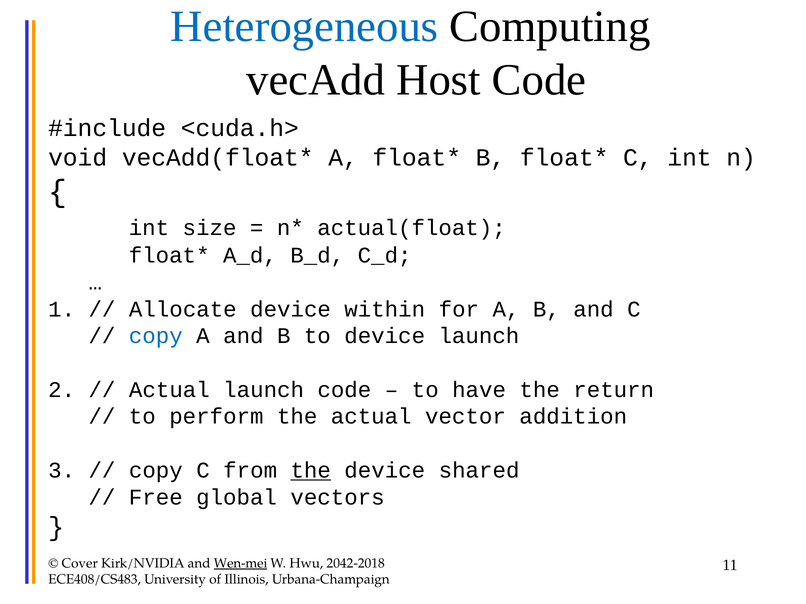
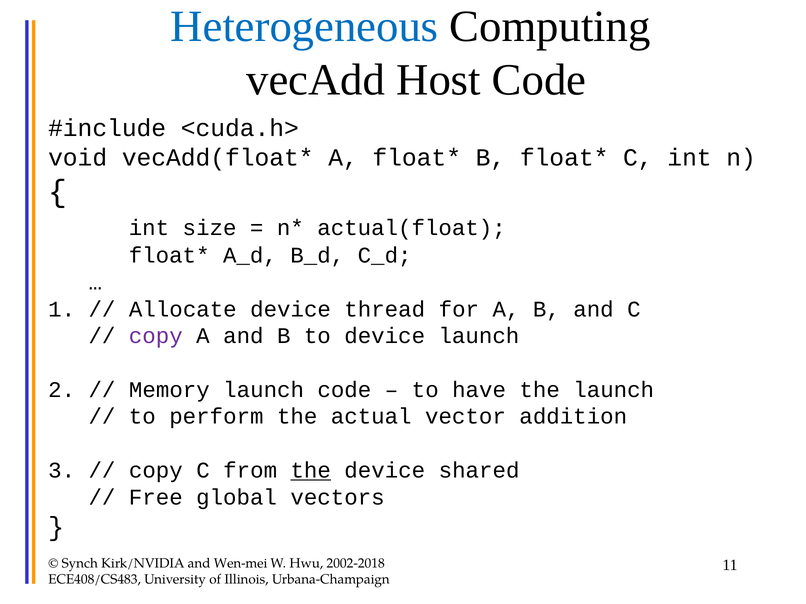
within: within -> thread
copy at (156, 336) colour: blue -> purple
Actual at (169, 390): Actual -> Memory
the return: return -> launch
Cover: Cover -> Synch
Wen-mei underline: present -> none
2042-2018: 2042-2018 -> 2002-2018
